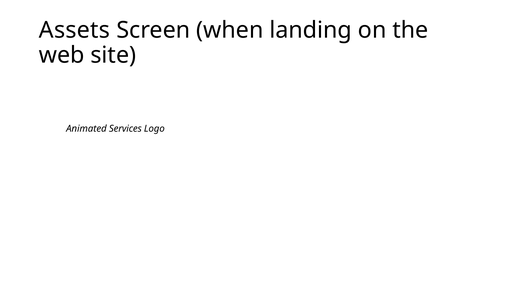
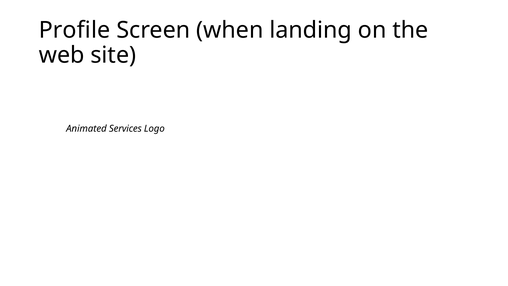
Assets: Assets -> Profile
